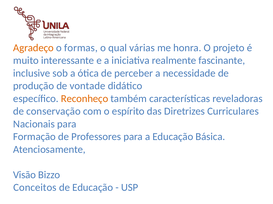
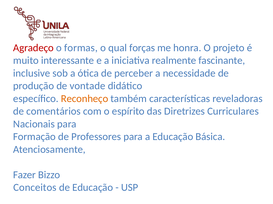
Agradeço colour: orange -> red
várias: várias -> forças
conservação: conservação -> comentários
Visão: Visão -> Fazer
